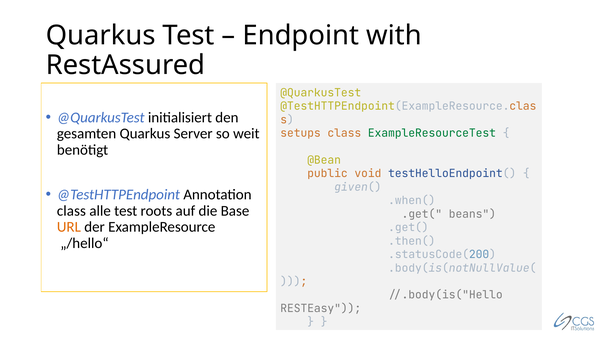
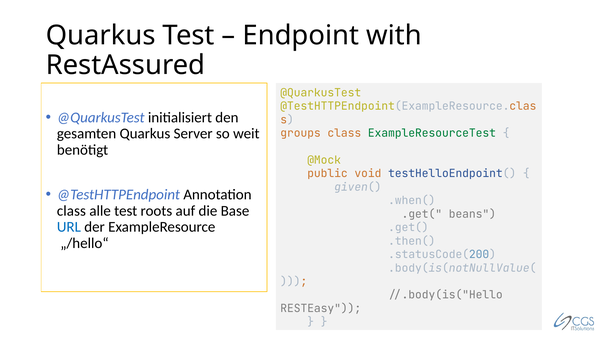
setups: setups -> groups
@Bean: @Bean -> @Mock
URL colour: orange -> blue
